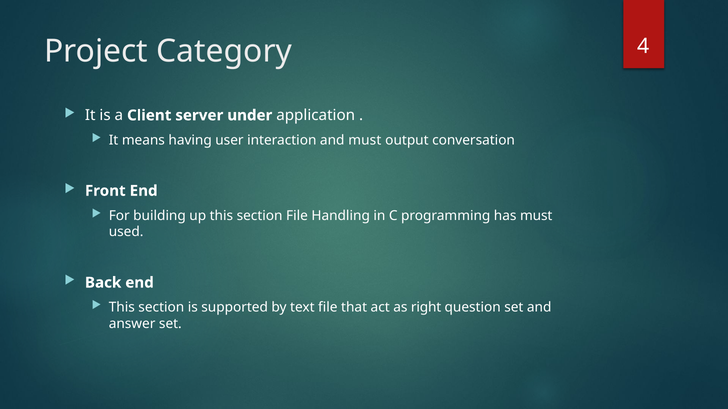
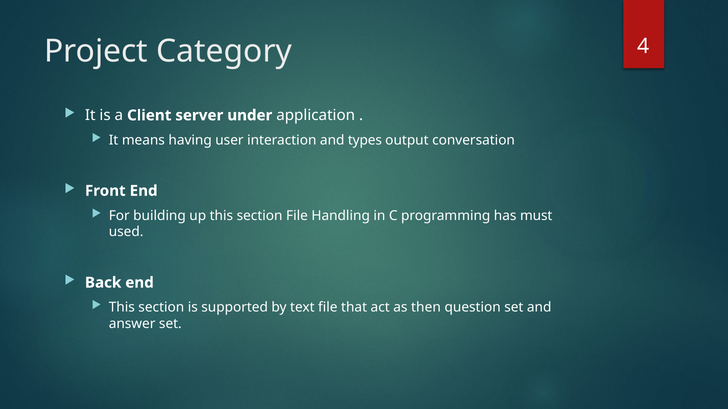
and must: must -> types
right: right -> then
